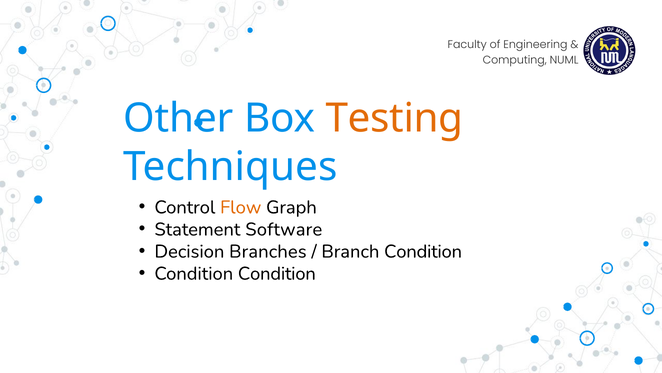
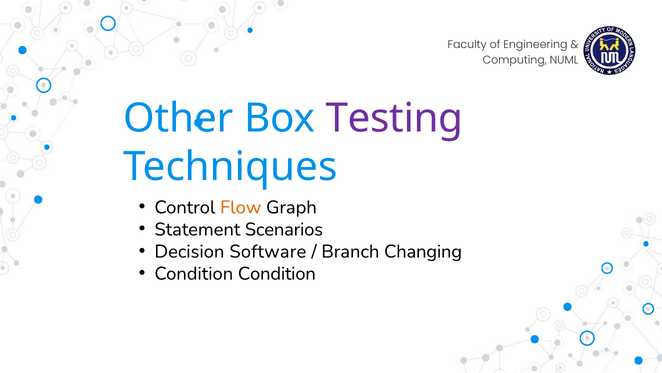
Testing colour: orange -> purple
Software: Software -> Scenarios
Branches: Branches -> Software
Branch Condition: Condition -> Changing
